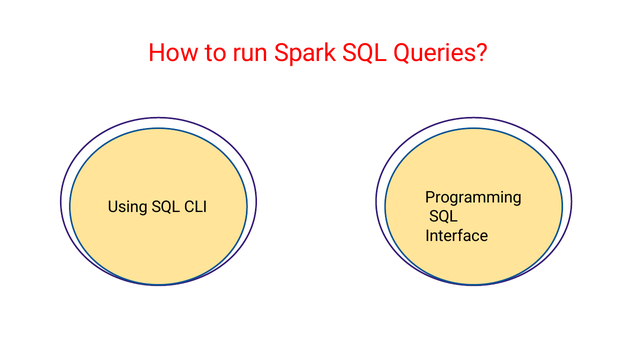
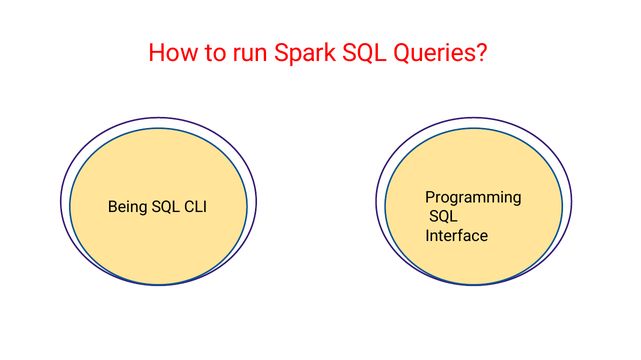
Using: Using -> Being
